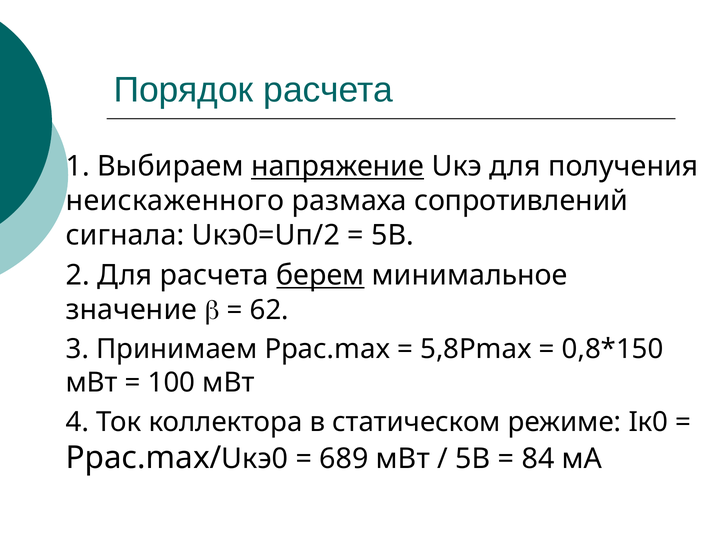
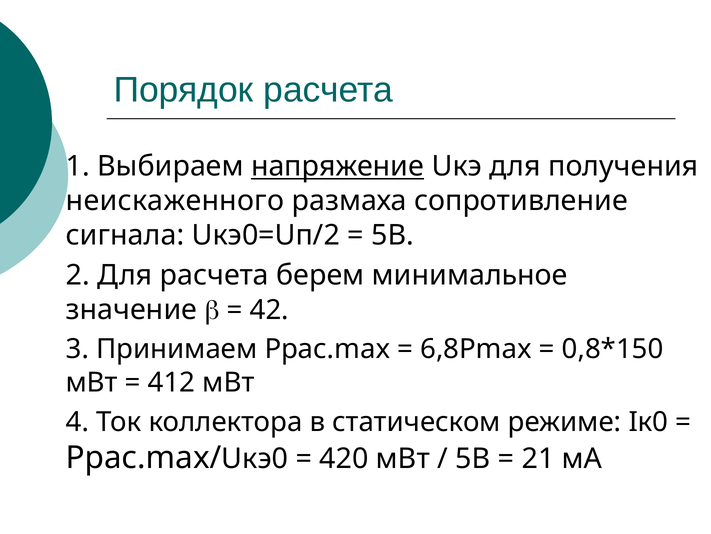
сопротивлений: сопротивлений -> сопротивление
берем underline: present -> none
62: 62 -> 42
5,8Pmax: 5,8Pmax -> 6,8Pmax
100: 100 -> 412
689: 689 -> 420
84: 84 -> 21
